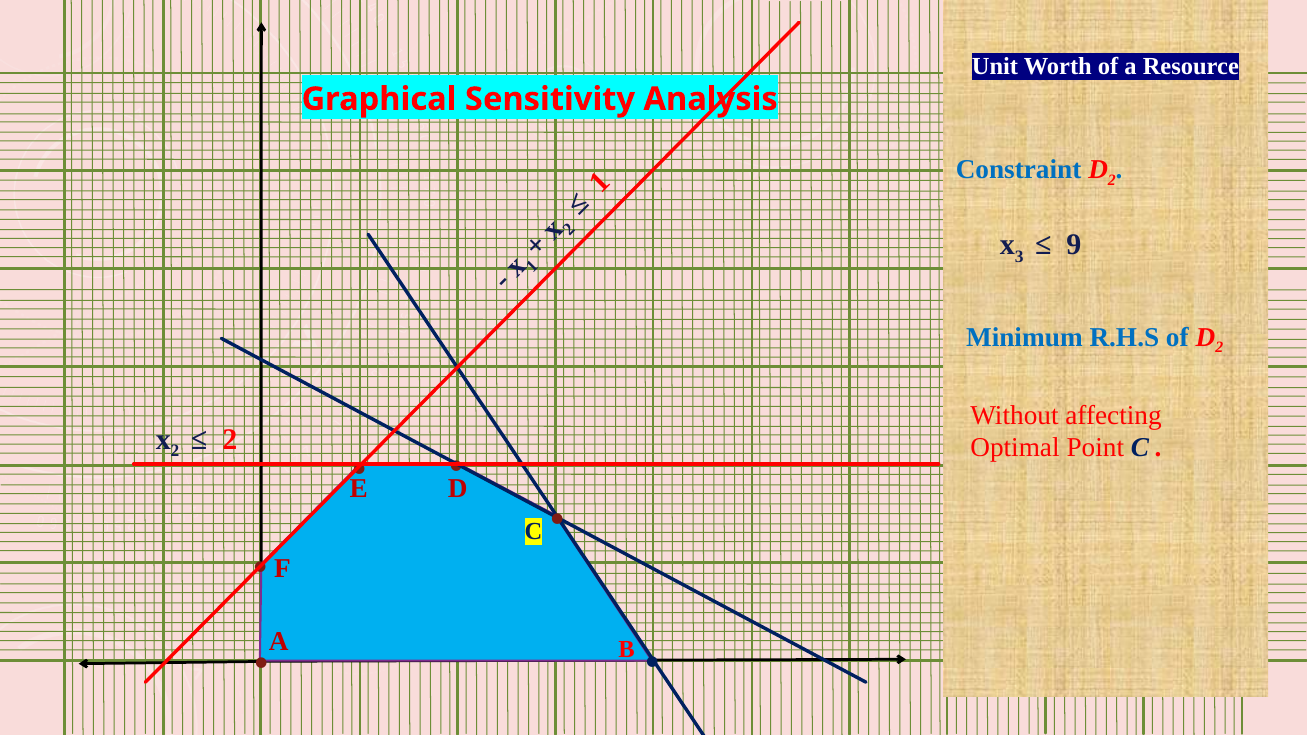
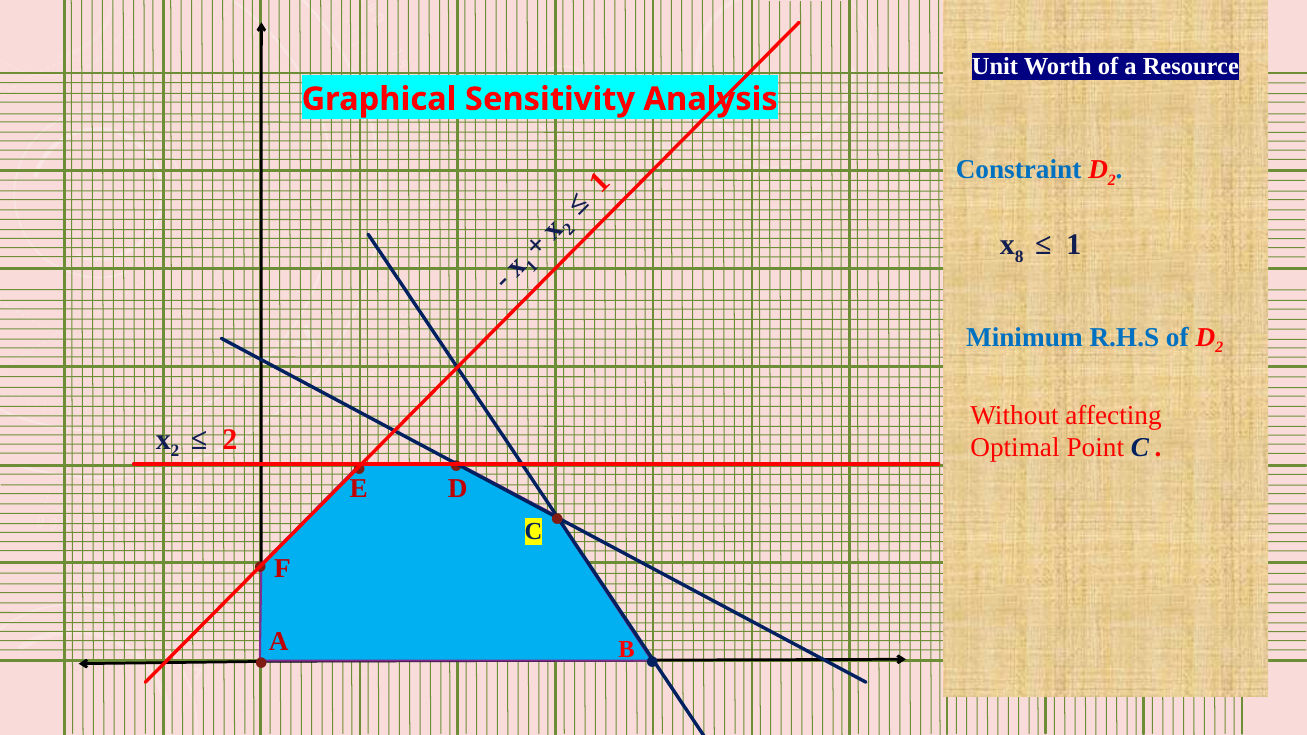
3: 3 -> 8
9 at (1074, 245): 9 -> 1
